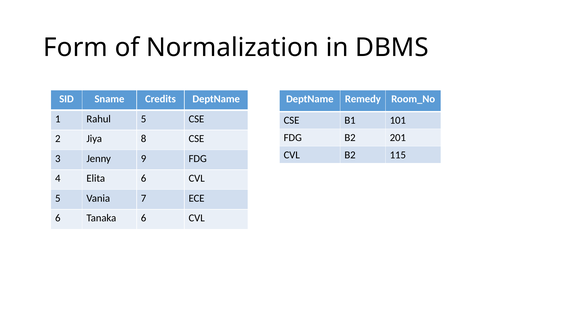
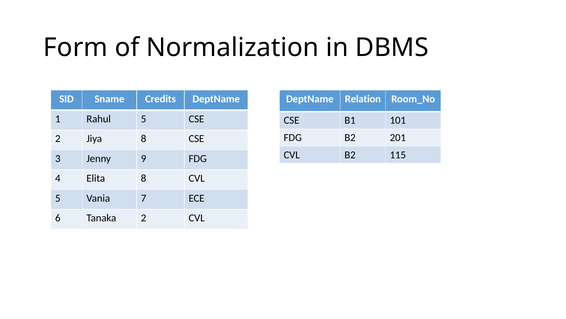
Remedy: Remedy -> Relation
Elita 6: 6 -> 8
Tanaka 6: 6 -> 2
